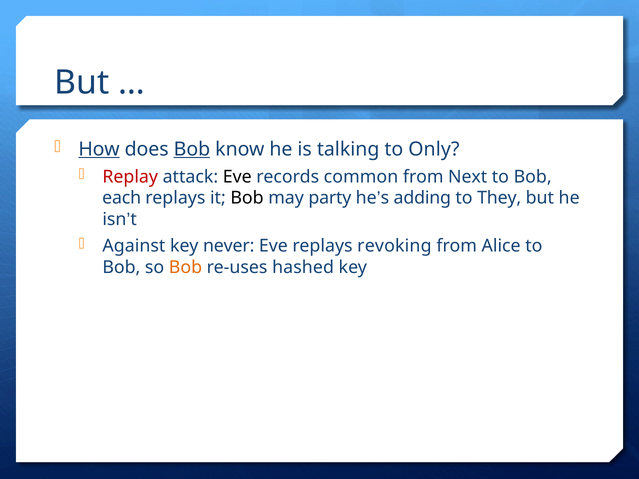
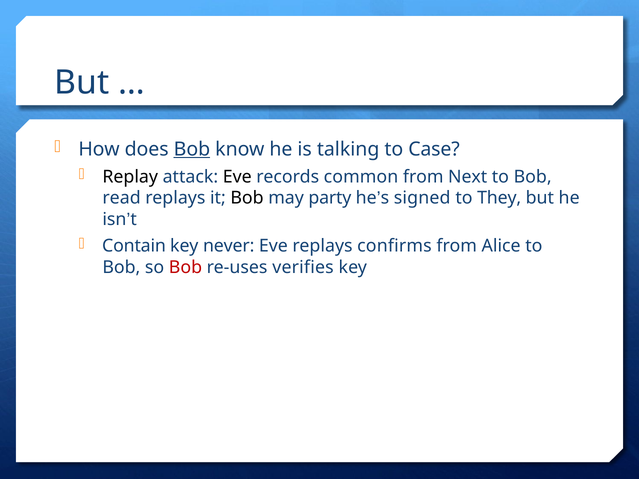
How underline: present -> none
Only: Only -> Case
Replay colour: red -> black
each: each -> read
adding: adding -> signed
Against: Against -> Contain
revoking: revoking -> confirms
Bob at (185, 268) colour: orange -> red
hashed: hashed -> verifies
